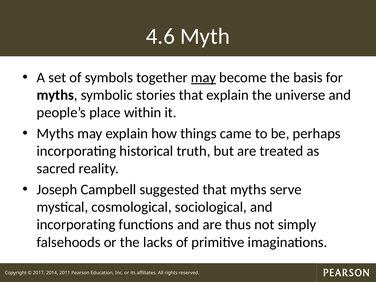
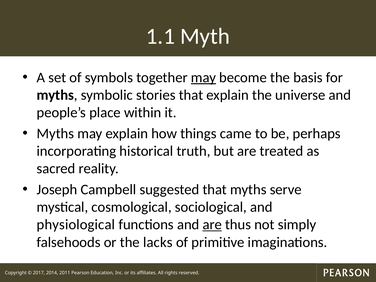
4.6: 4.6 -> 1.1
incorporating at (76, 225): incorporating -> physiological
are at (212, 225) underline: none -> present
